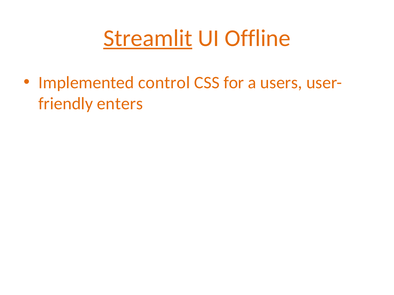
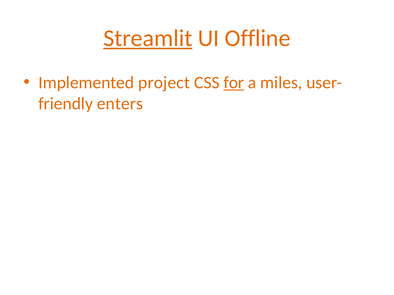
control: control -> project
for underline: none -> present
users: users -> miles
